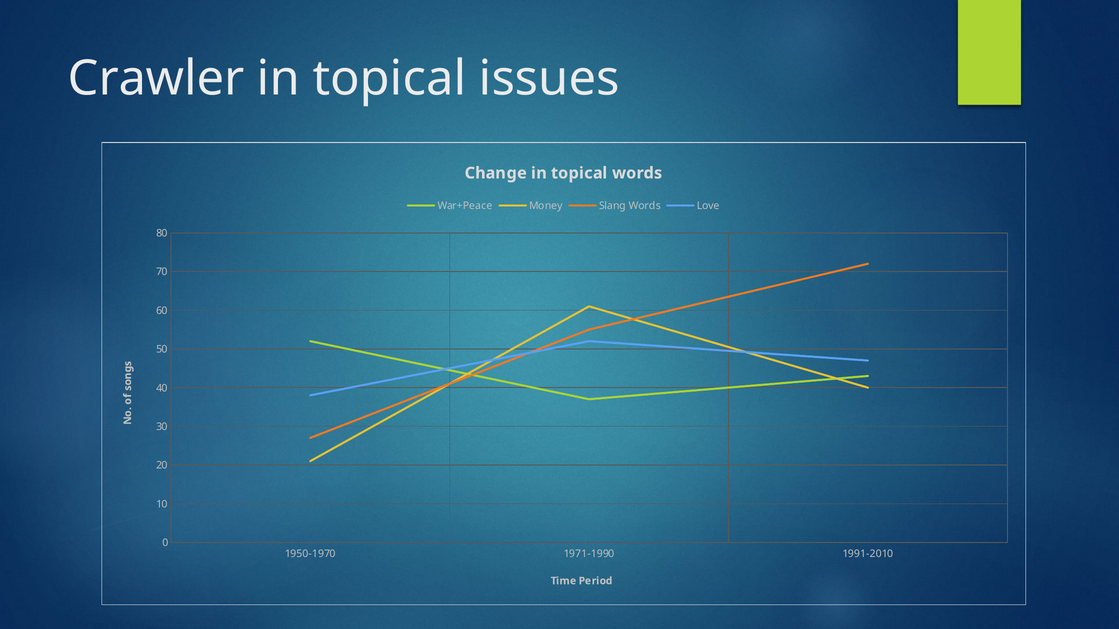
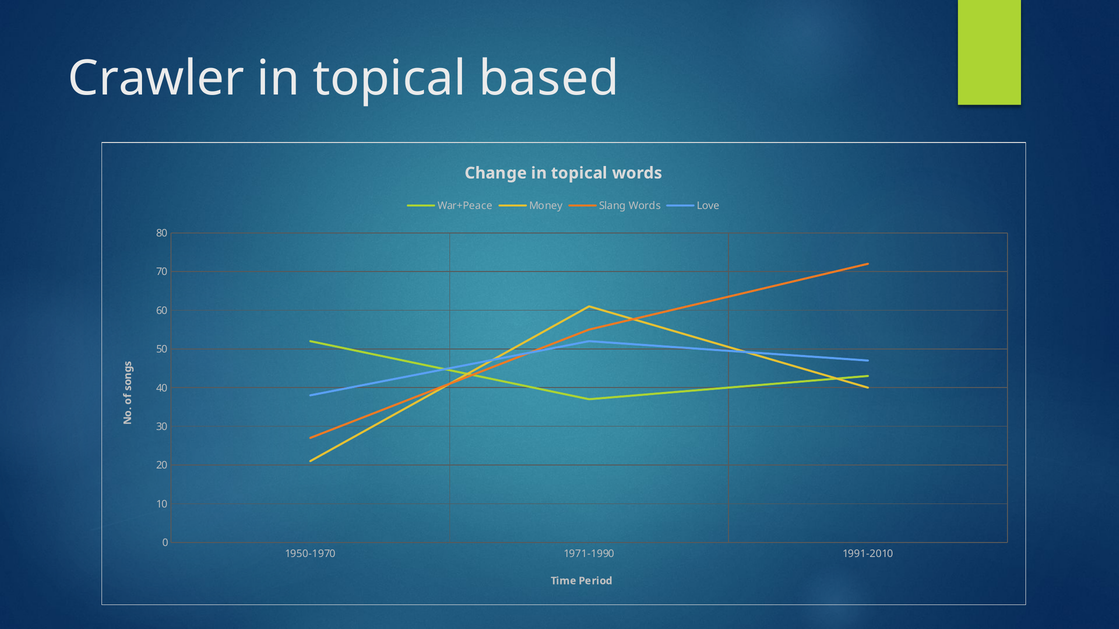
issues: issues -> based
